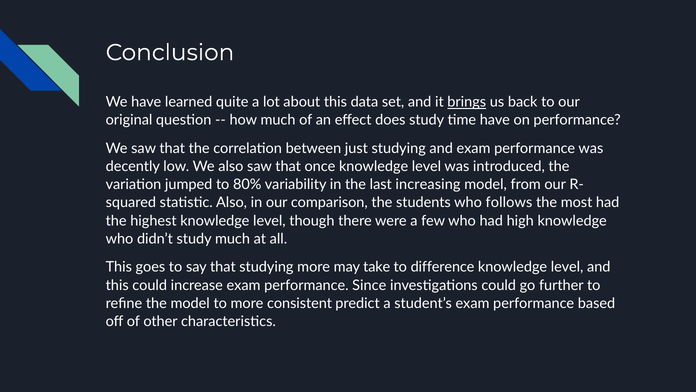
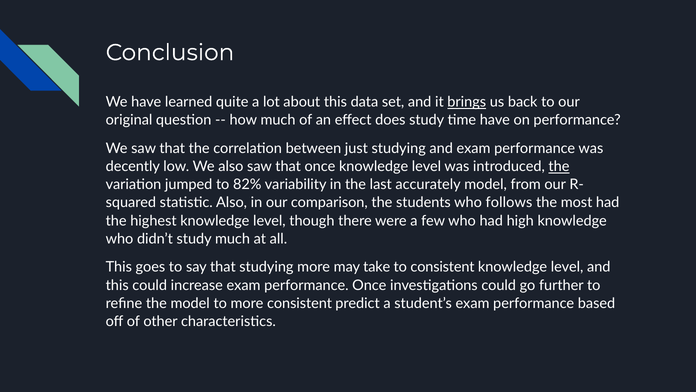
the at (559, 166) underline: none -> present
80%: 80% -> 82%
increasing: increasing -> accurately
to difference: difference -> consistent
performance Since: Since -> Once
